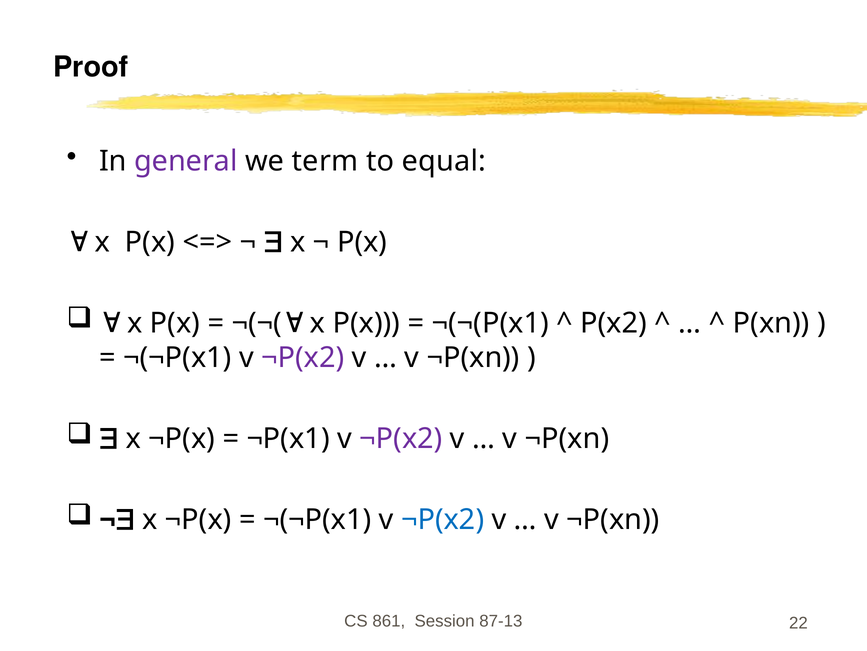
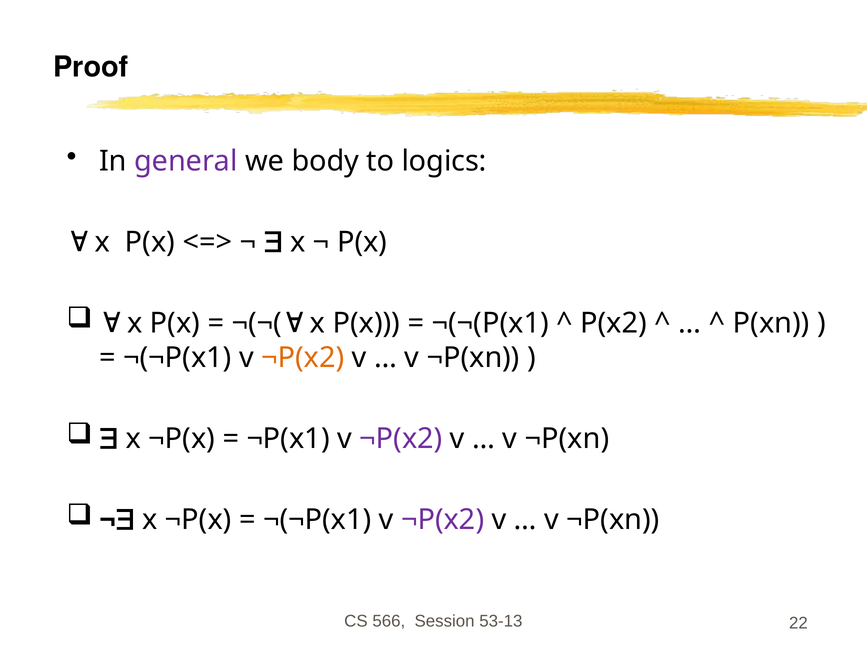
term: term -> body
equal: equal -> logics
¬P(x2 at (303, 357) colour: purple -> orange
¬P(x2 at (443, 519) colour: blue -> purple
861: 861 -> 566
87-13: 87-13 -> 53-13
